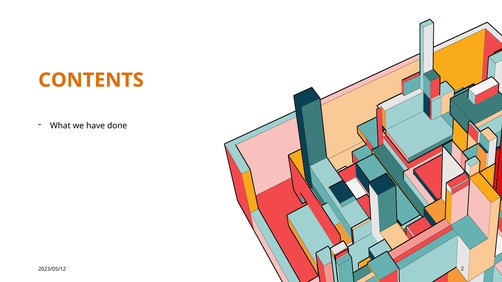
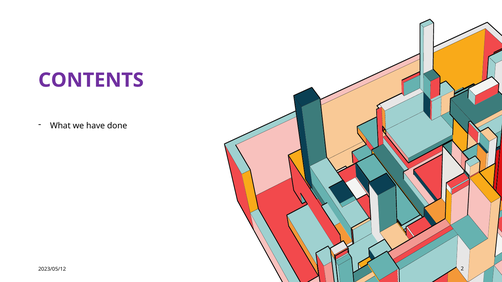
CONTENTS colour: orange -> purple
